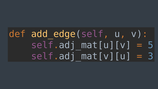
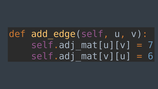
5: 5 -> 7
3: 3 -> 6
